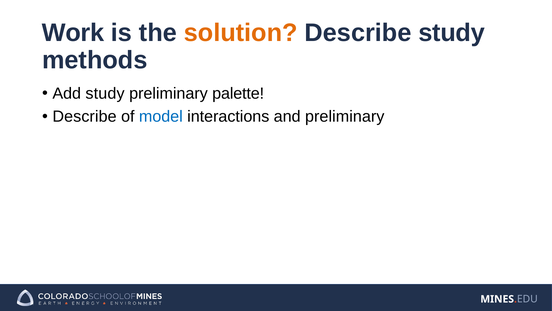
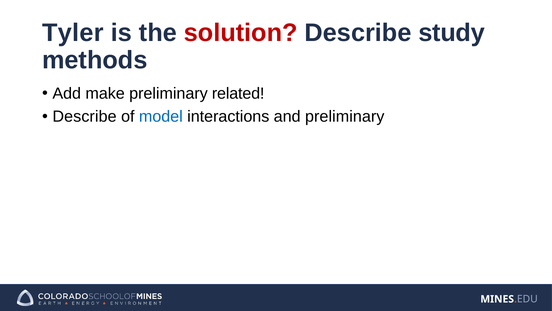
Work: Work -> Tyler
solution colour: orange -> red
Add study: study -> make
palette: palette -> related
